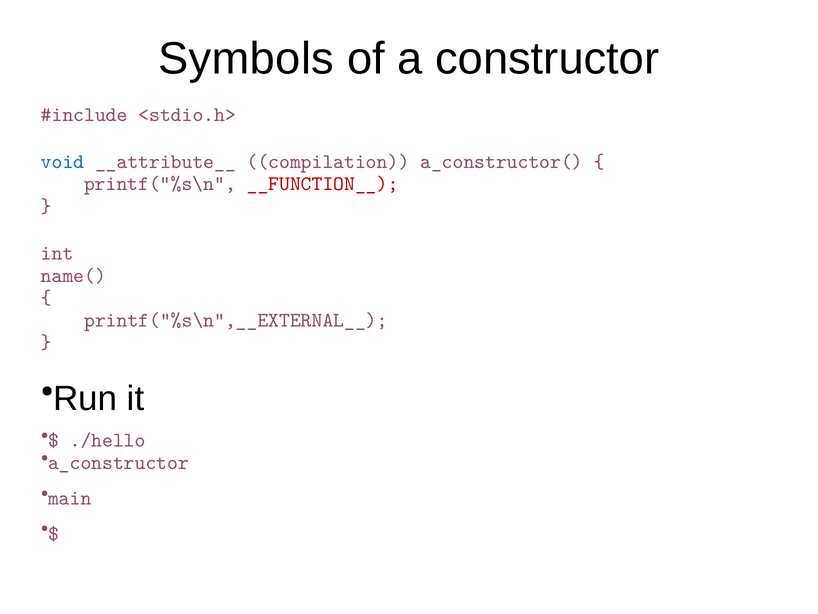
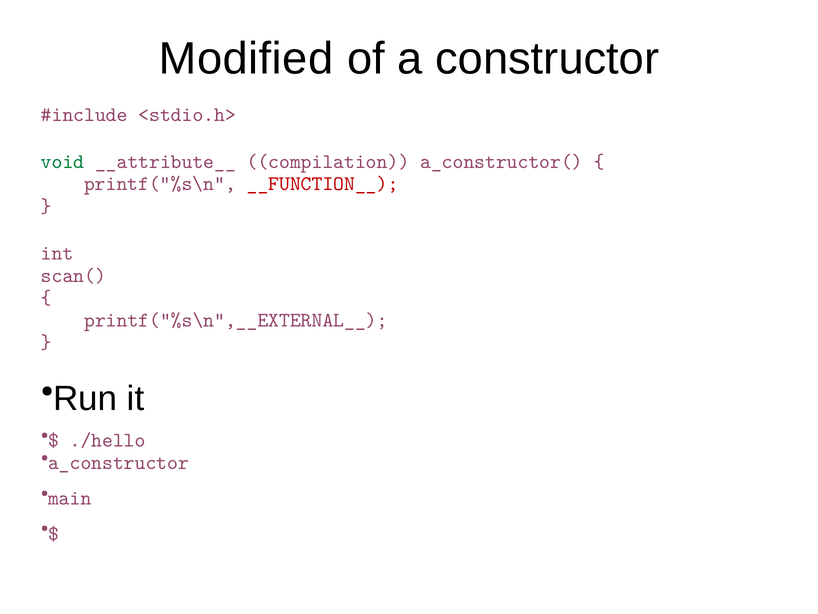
Symbols: Symbols -> Modified
void colour: blue -> green
name(: name( -> scan(
